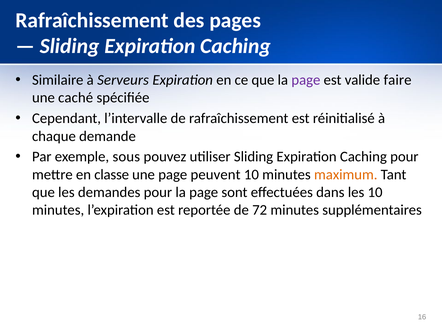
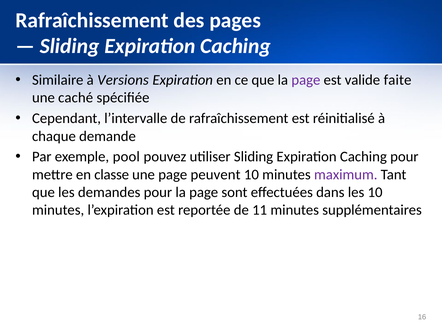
Serveurs: Serveurs -> Versions
faire: faire -> faite
sous: sous -> pool
maximum colour: orange -> purple
72: 72 -> 11
